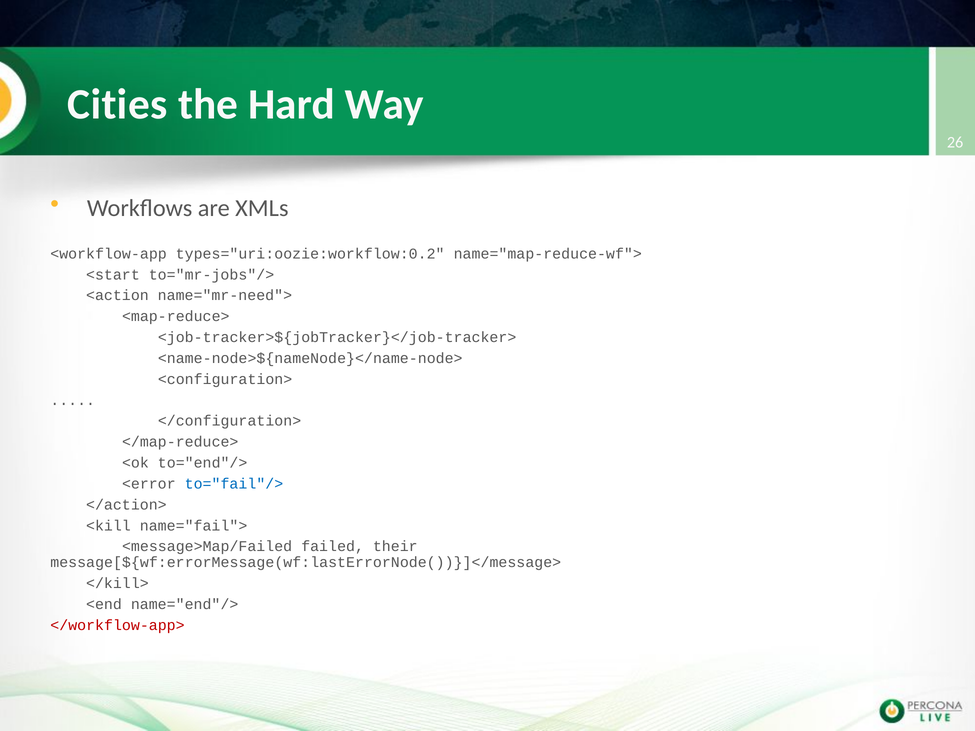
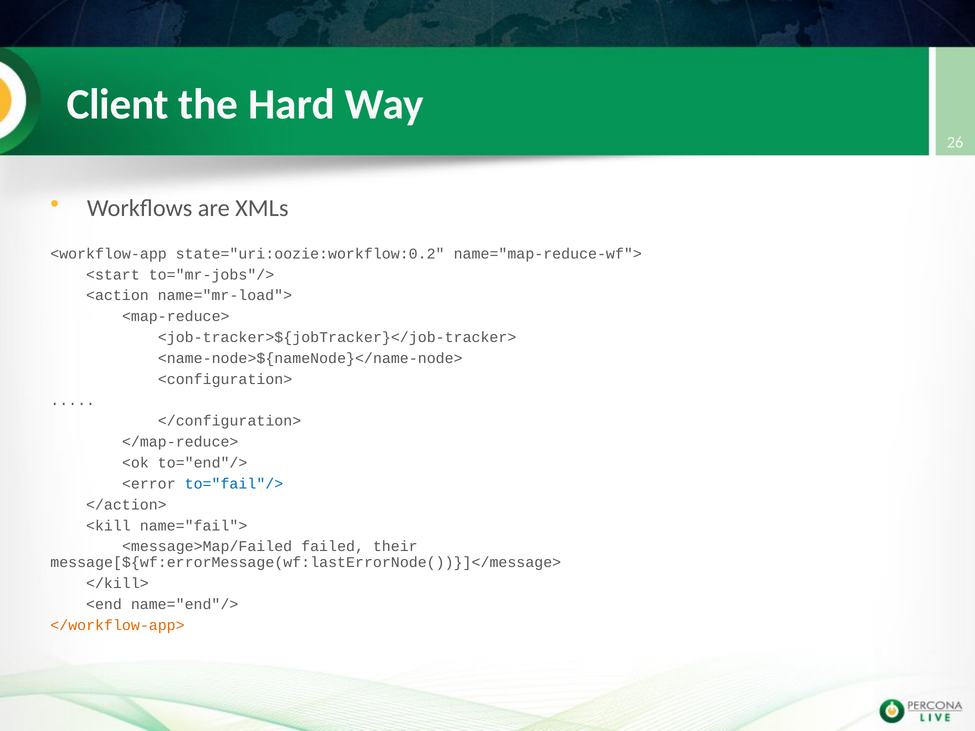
Cities: Cities -> Client
types="uri:oozie:workflow:0.2: types="uri:oozie:workflow:0.2 -> state="uri:oozie:workflow:0.2
name="mr-need">: name="mr-need"> -> name="mr-load">
</workflow-app> colour: red -> orange
